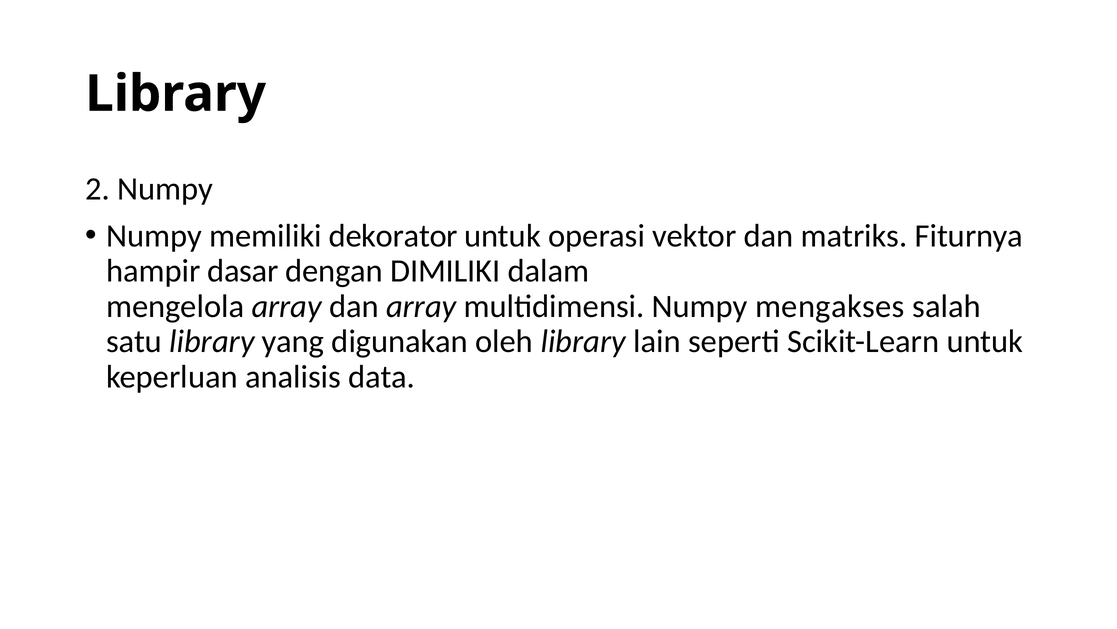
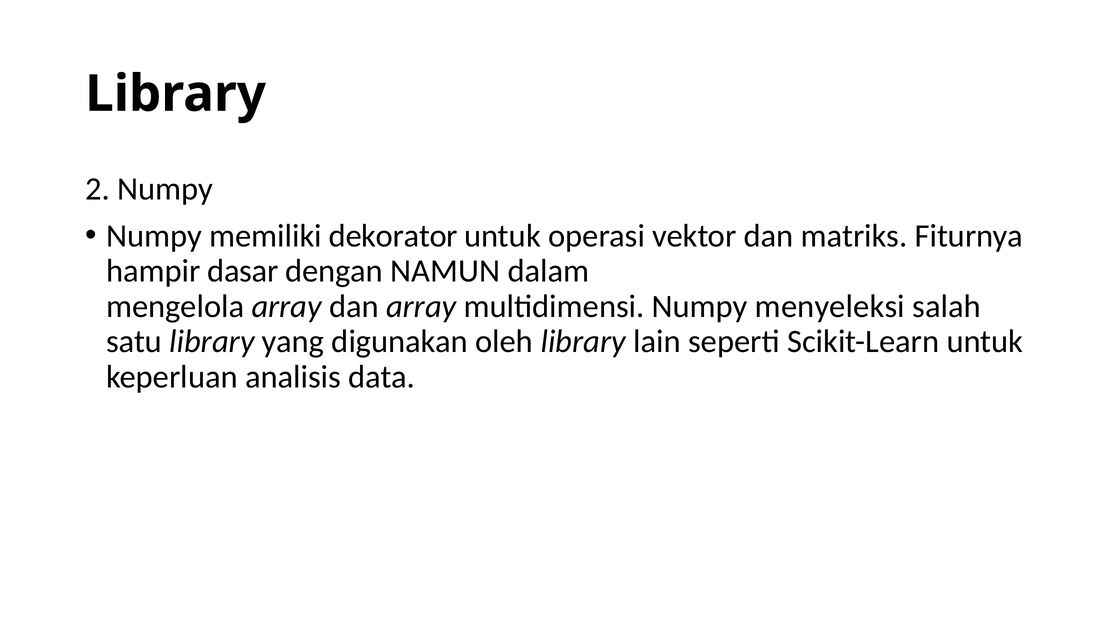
DIMILIKI: DIMILIKI -> NAMUN
mengakses: mengakses -> menyeleksi
